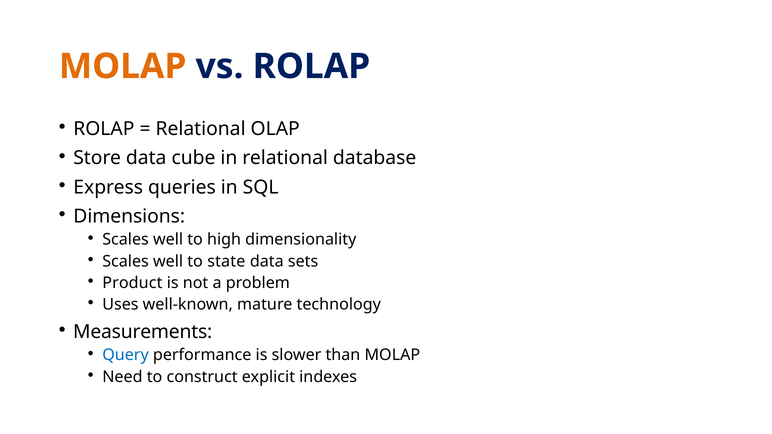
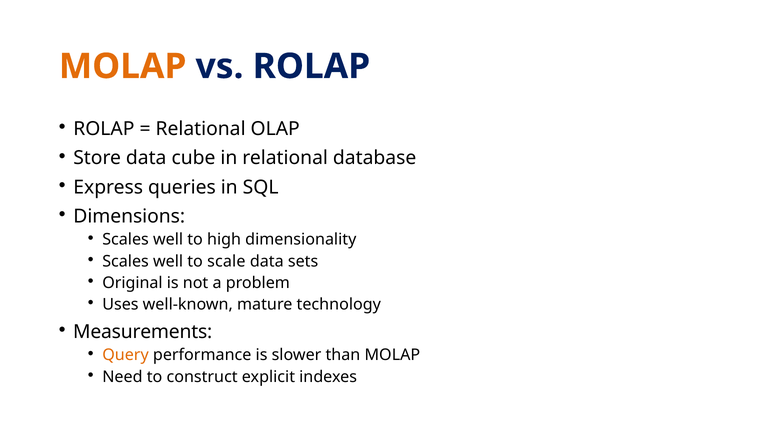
state: state -> scale
Product: Product -> Original
Query colour: blue -> orange
